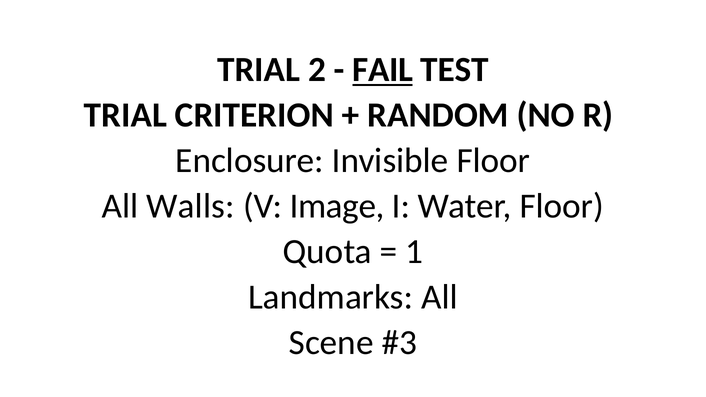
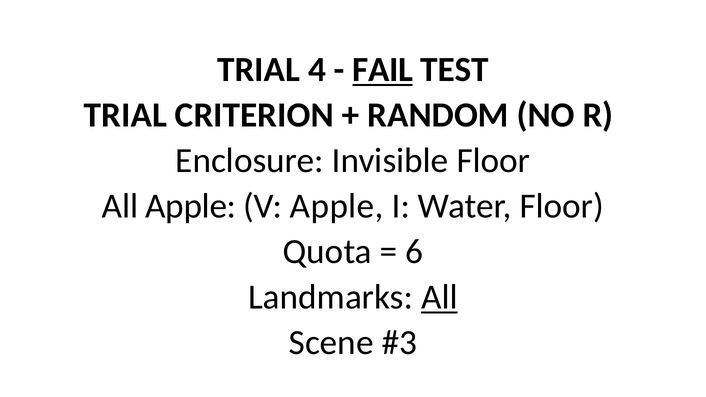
2: 2 -> 4
All Walls: Walls -> Apple
V Image: Image -> Apple
1: 1 -> 6
All at (439, 297) underline: none -> present
